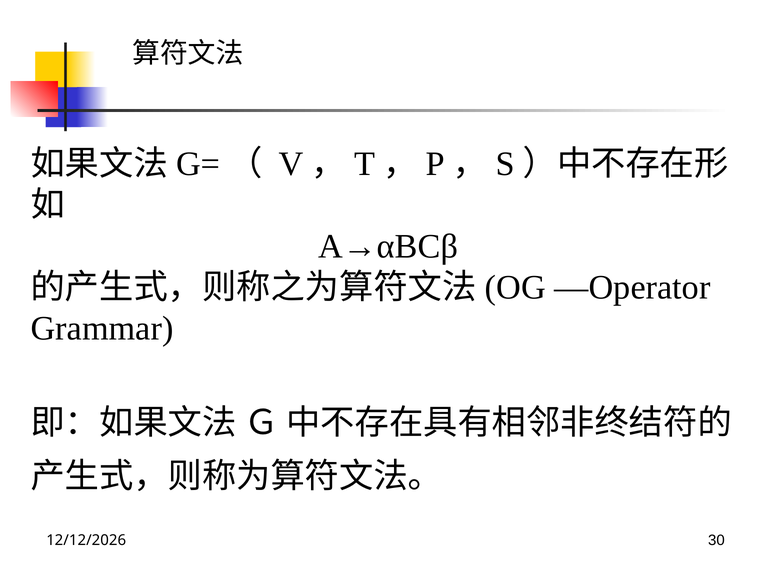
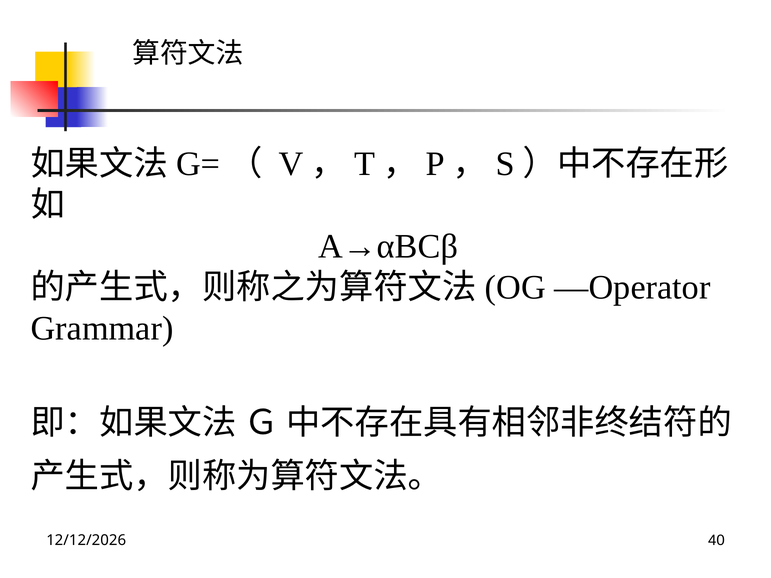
30: 30 -> 40
